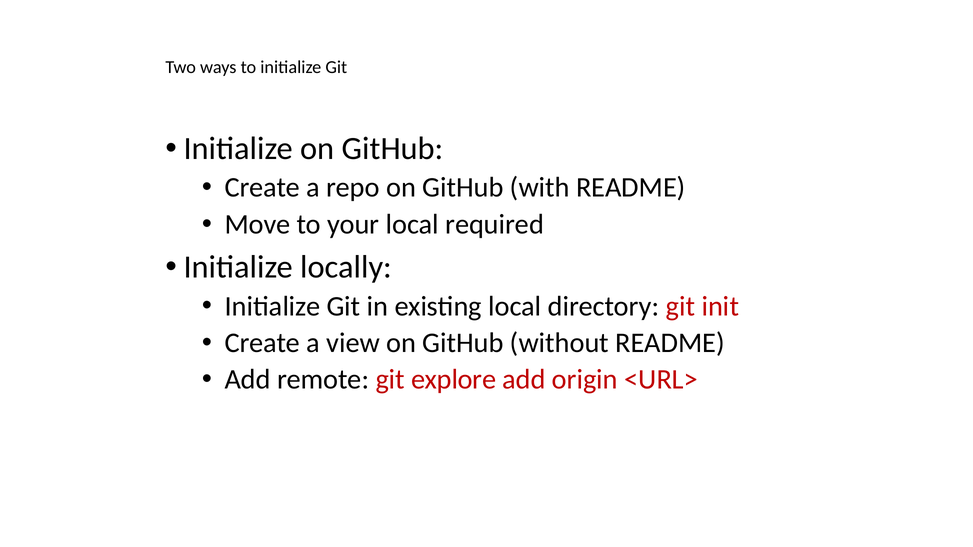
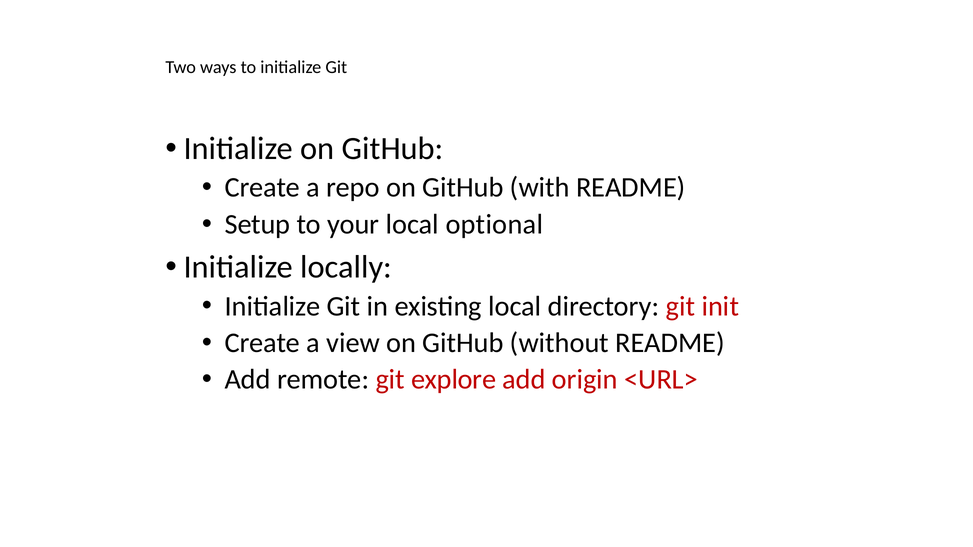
Move: Move -> Setup
required: required -> optional
